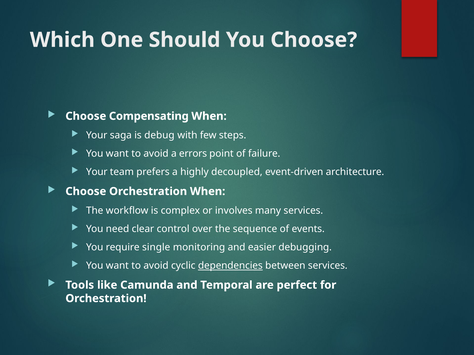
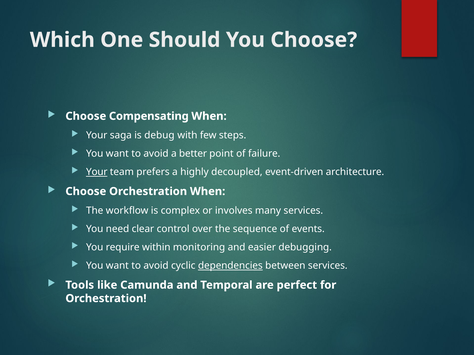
errors: errors -> better
Your at (97, 172) underline: none -> present
single: single -> within
